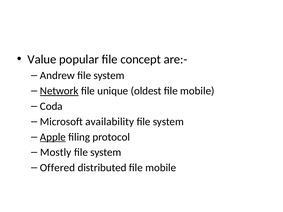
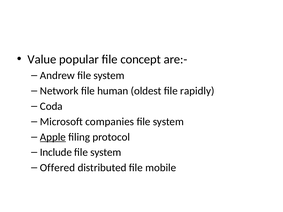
Network underline: present -> none
unique: unique -> human
oldest file mobile: mobile -> rapidly
availability: availability -> companies
Mostly: Mostly -> Include
